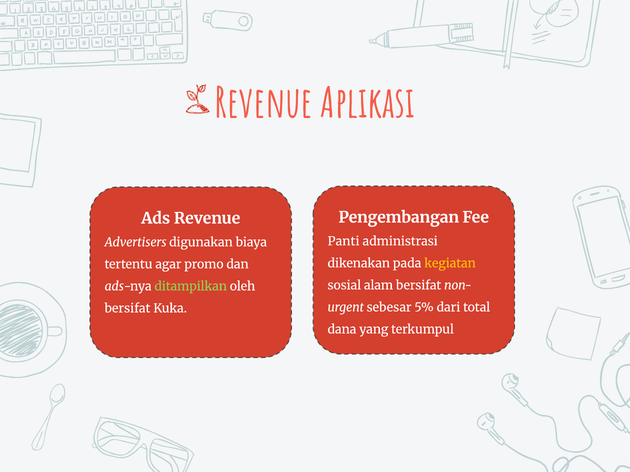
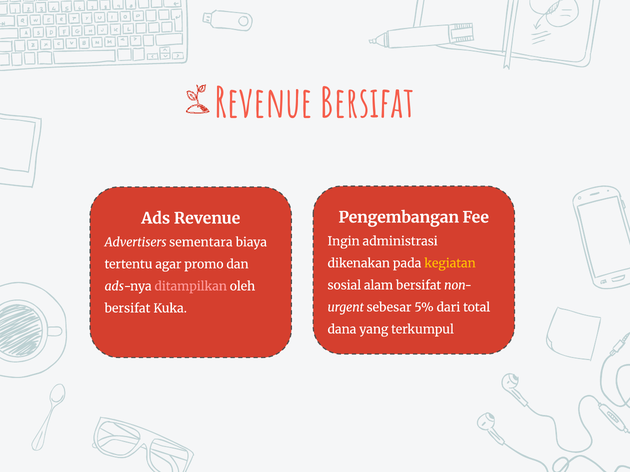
Revenue Aplikasi: Aplikasi -> Bersifat
Panti: Panti -> Ingin
digunakan: digunakan -> sementara
ditampilkan colour: light green -> pink
